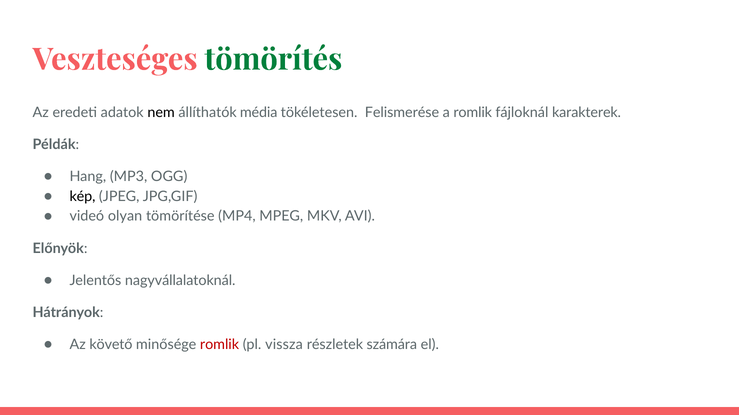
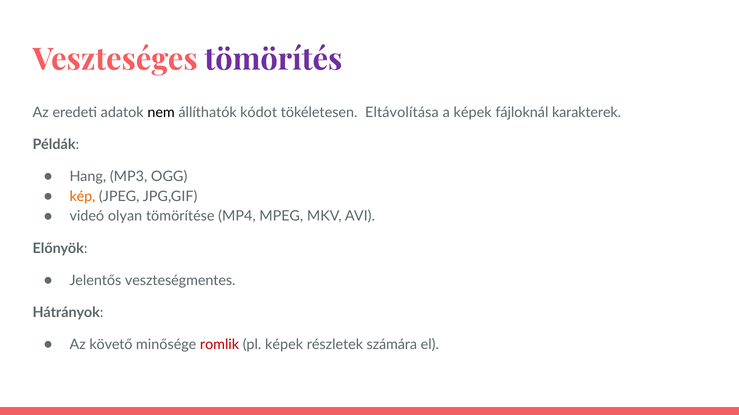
tömörítés colour: green -> purple
média: média -> kódot
Felismerése: Felismerése -> Eltávolítása
a romlik: romlik -> képek
kép colour: black -> orange
nagyvállalatoknál: nagyvállalatoknál -> veszteségmentes
pl vissza: vissza -> képek
